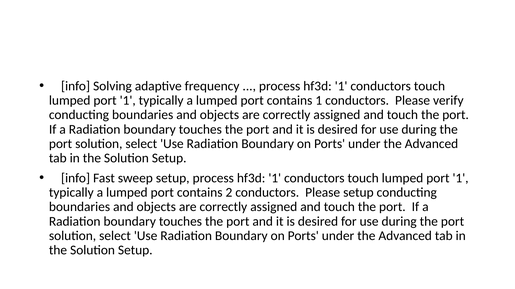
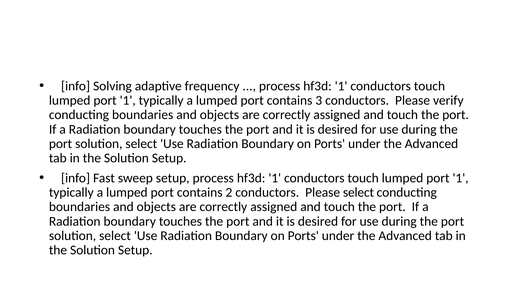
contains 1: 1 -> 3
Please setup: setup -> select
